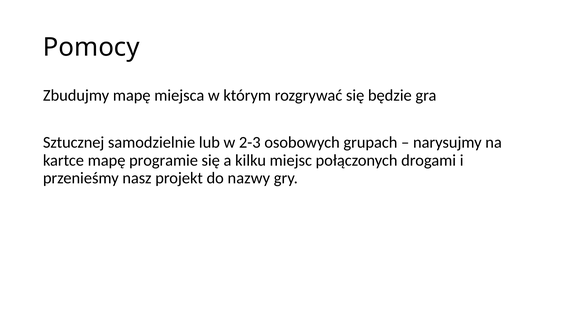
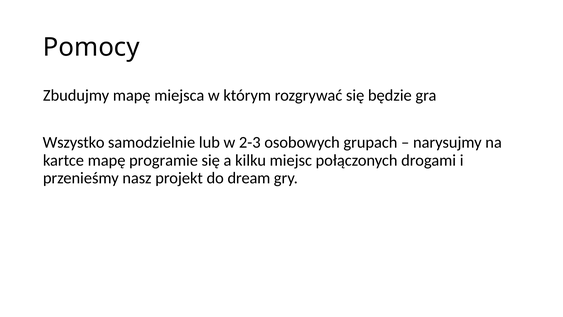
Sztucznej: Sztucznej -> Wszystko
nazwy: nazwy -> dream
